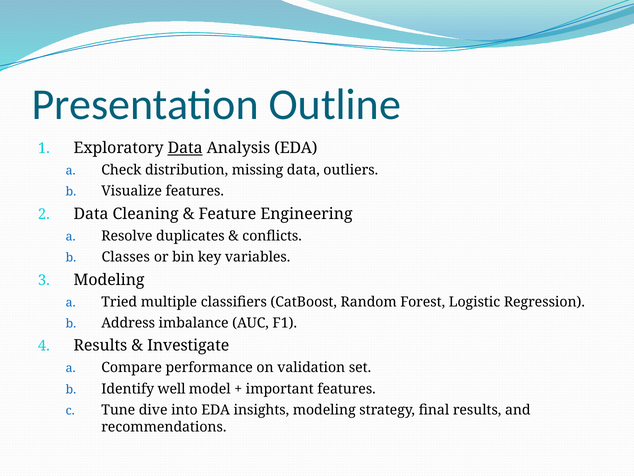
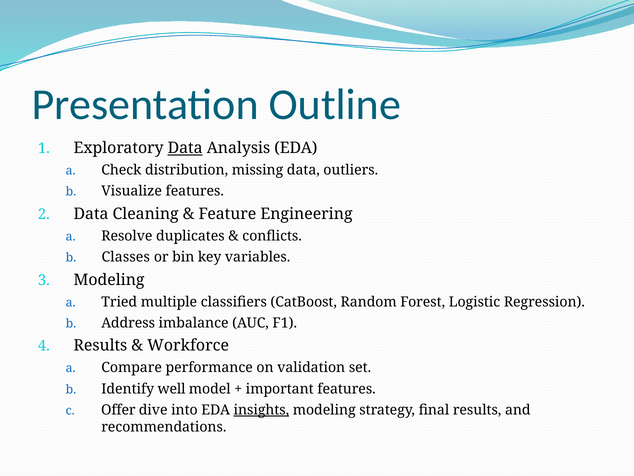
Investigate: Investigate -> Workforce
Tune: Tune -> Offer
insights underline: none -> present
